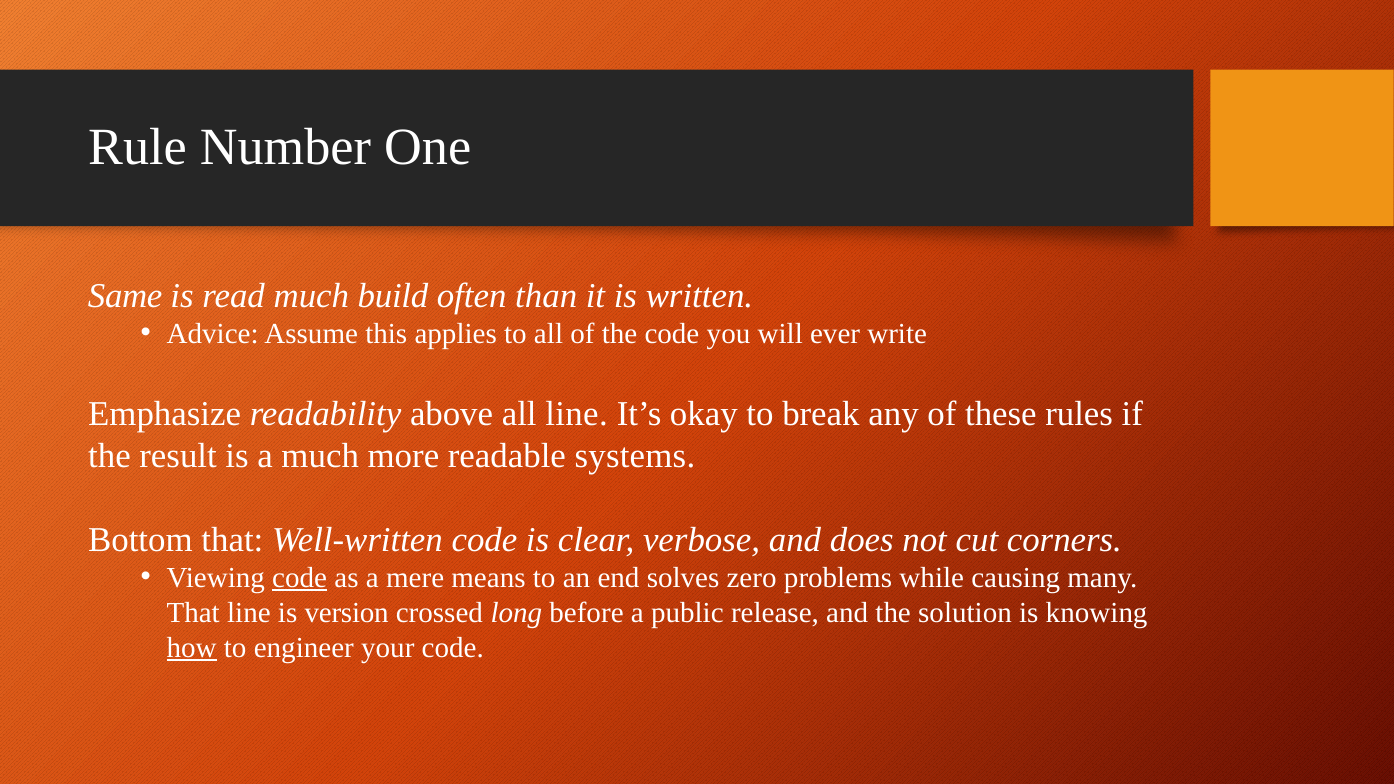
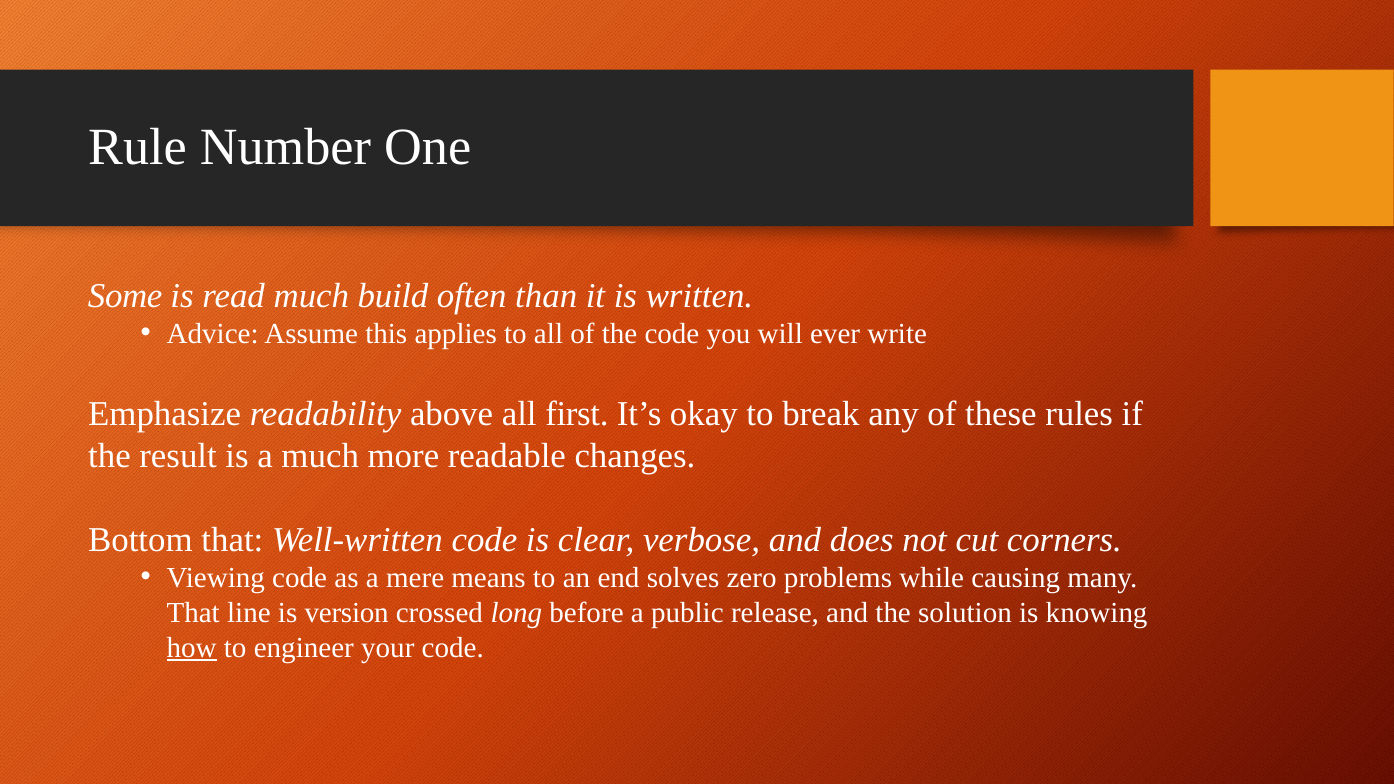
Same: Same -> Some
all line: line -> first
systems: systems -> changes
code at (300, 578) underline: present -> none
